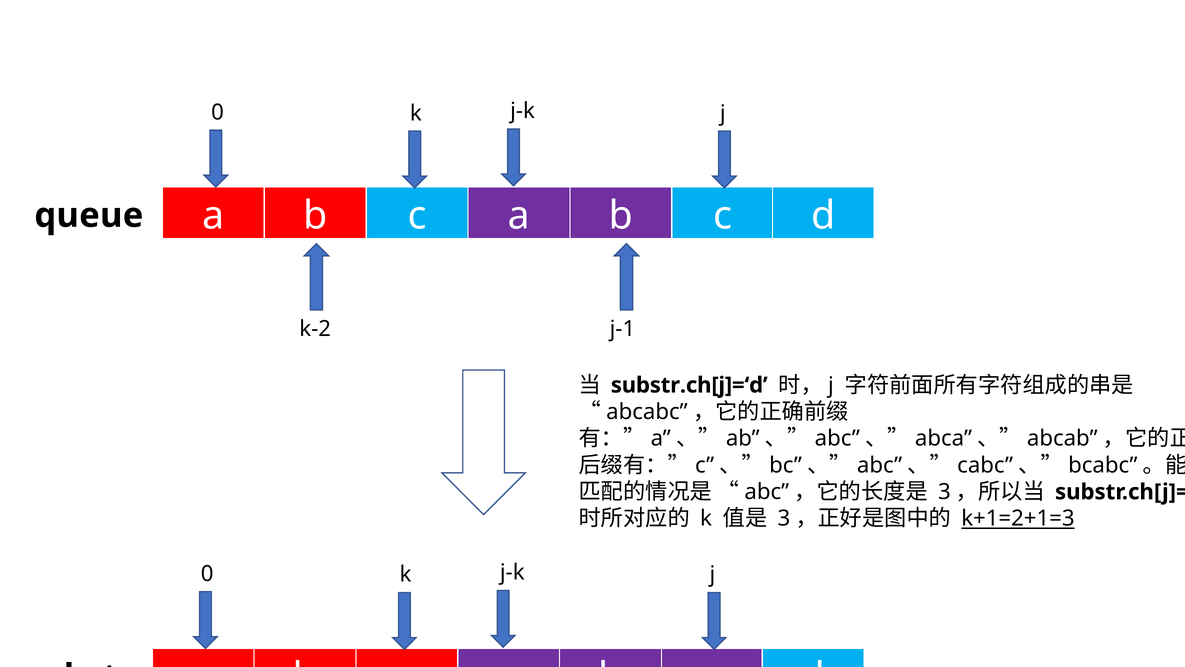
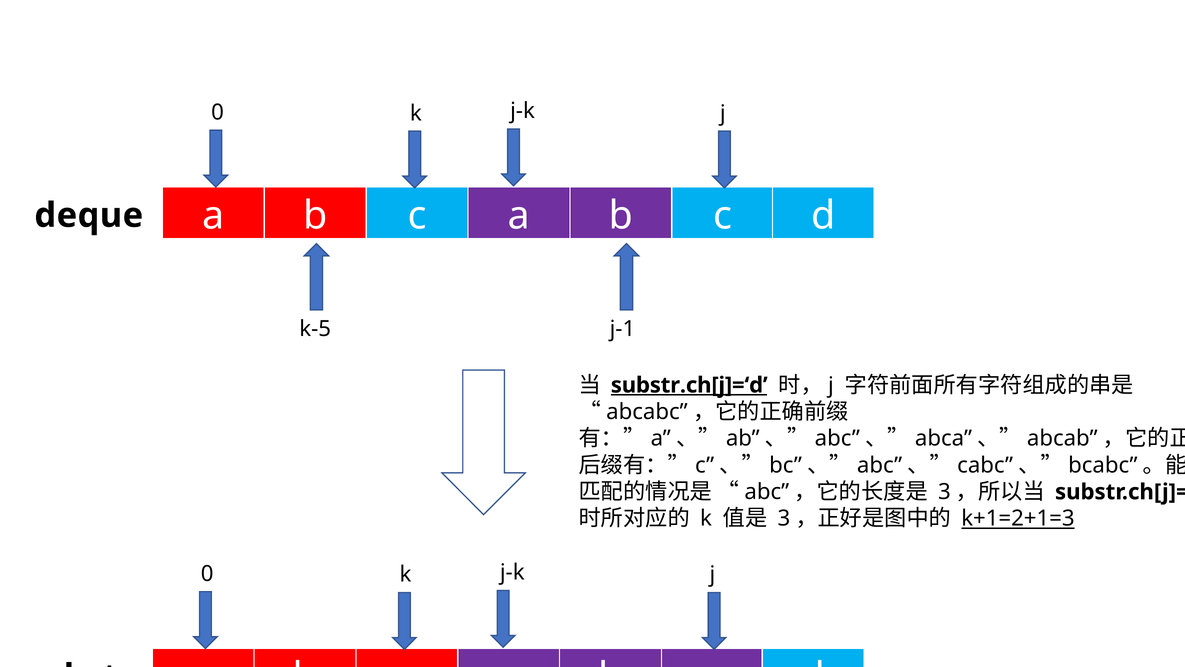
queue: queue -> deque
k-2: k-2 -> k-5
substr.ch[j]=‘d at (689, 385) underline: none -> present
